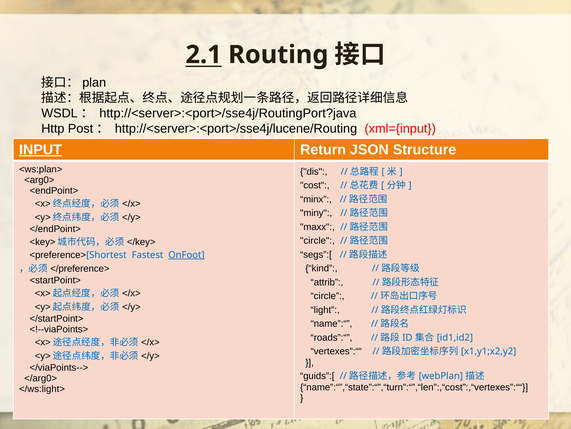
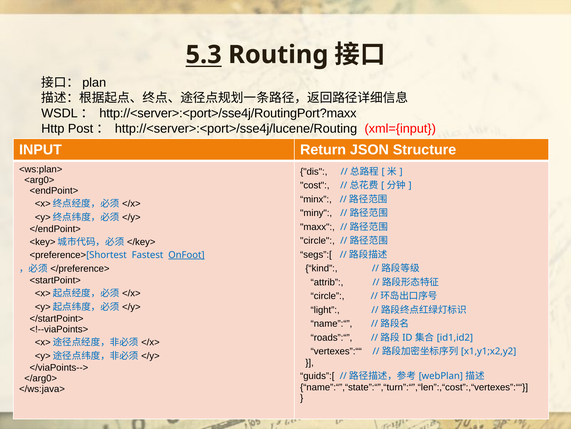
2.1: 2.1 -> 5.3
http://<server>:<port>/sse4j/RoutingPort?java: http://<server>:<port>/sse4j/RoutingPort?java -> http://<server>:<port>/sse4j/RoutingPort?maxx
INPUT underline: present -> none
</ws:light>: </ws:light> -> </ws:java>
